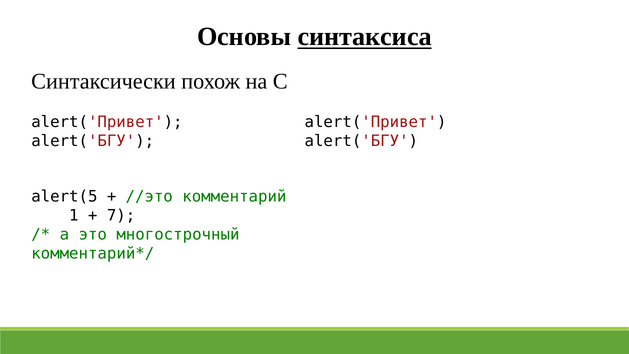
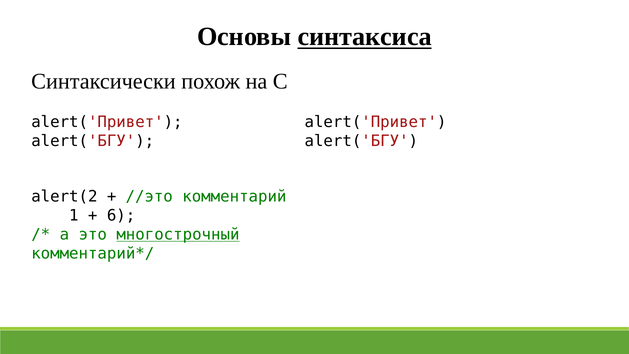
alert(5: alert(5 -> alert(2
7: 7 -> 6
многострочный underline: none -> present
